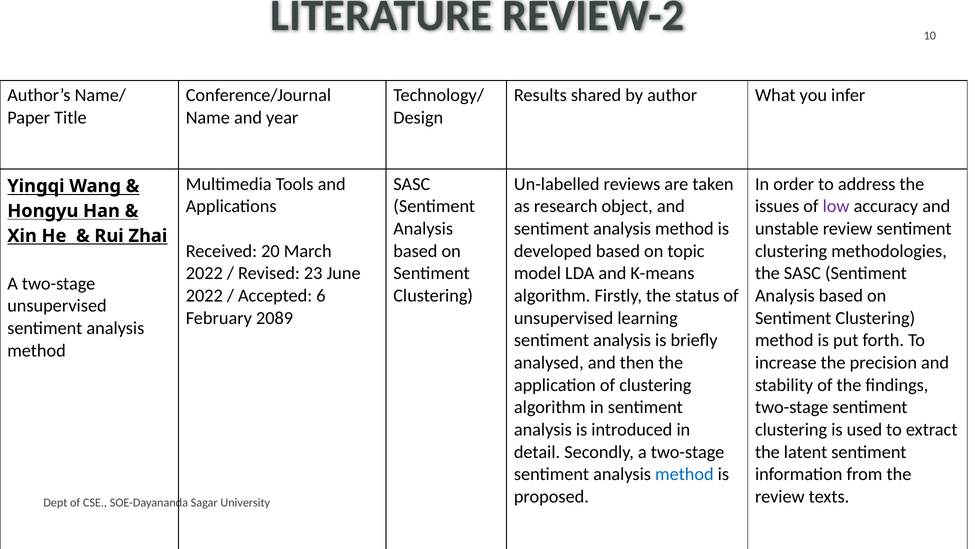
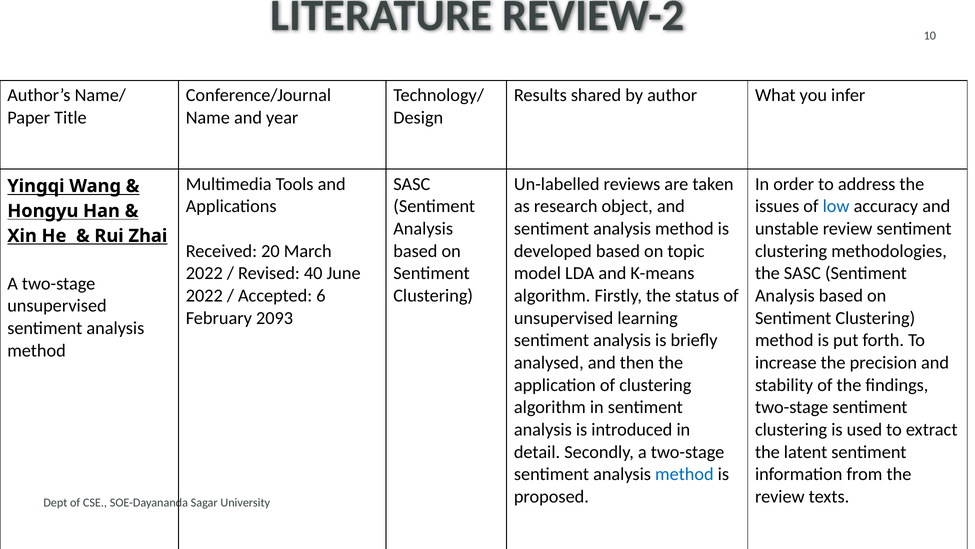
low colour: purple -> blue
23: 23 -> 40
2089: 2089 -> 2093
